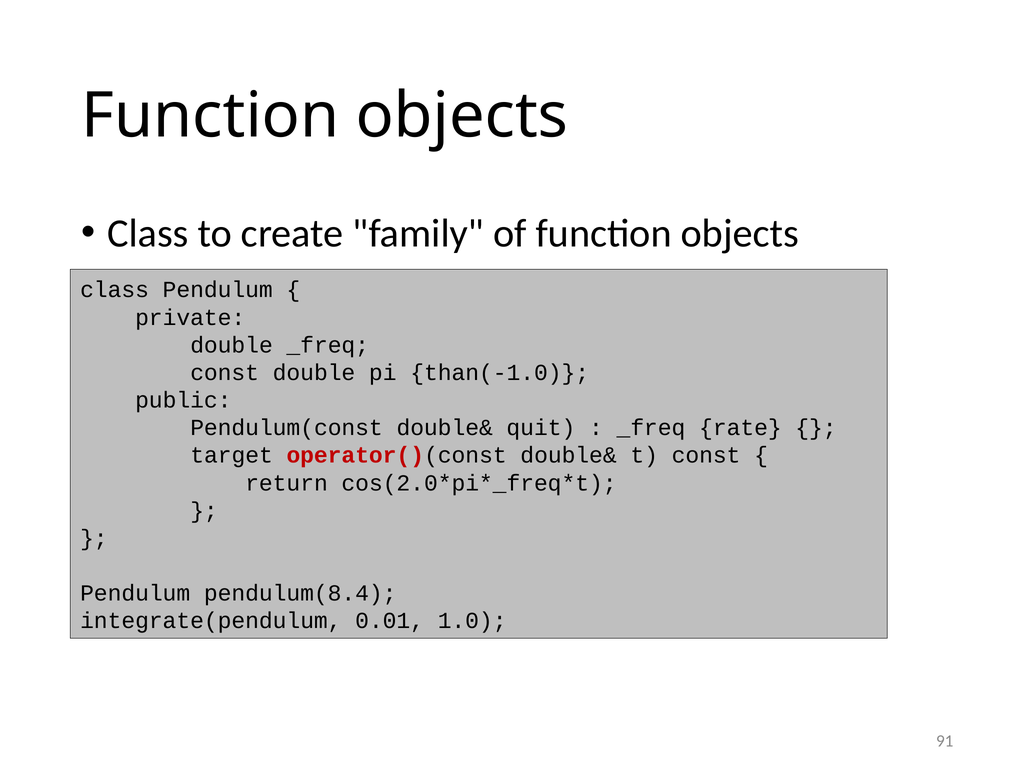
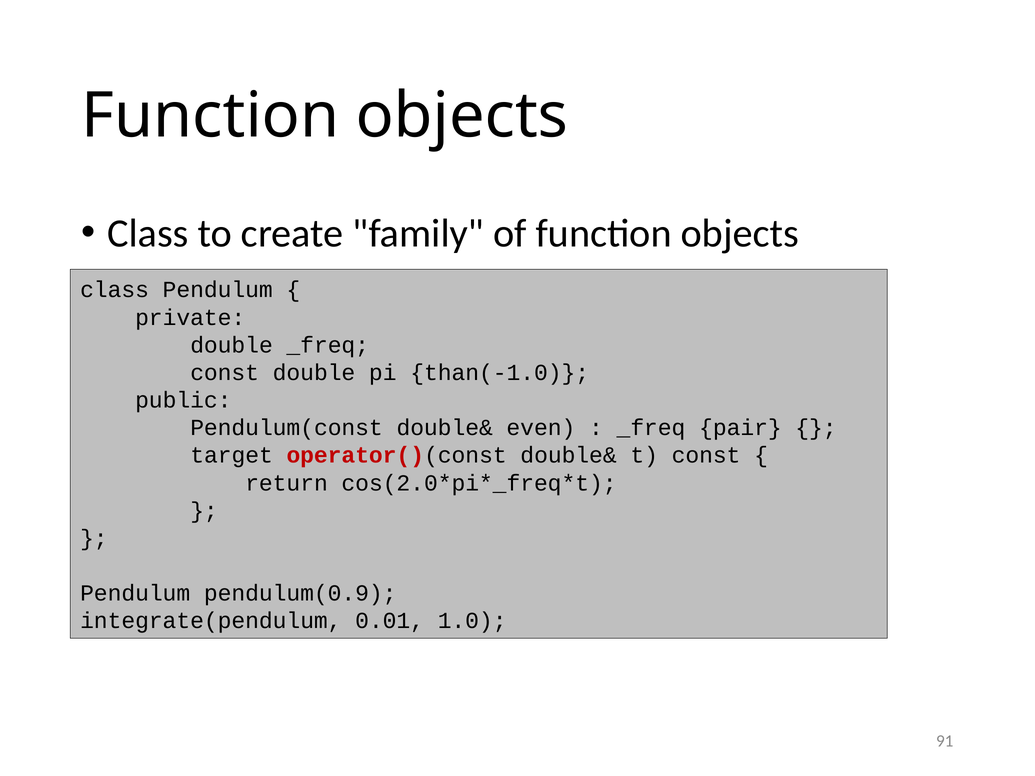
quit: quit -> even
rate: rate -> pair
pendulum(8.4: pendulum(8.4 -> pendulum(0.9
